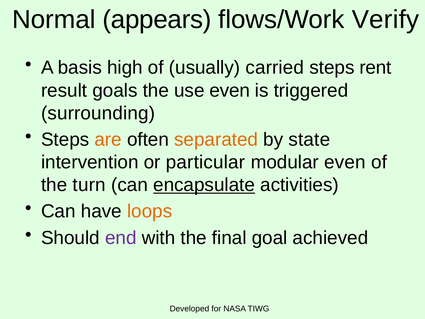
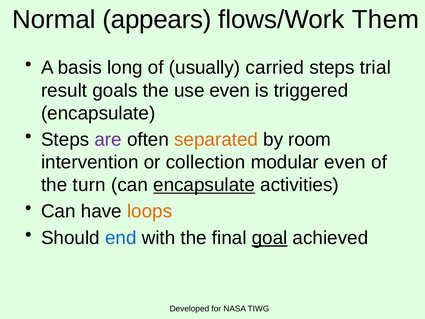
Verify: Verify -> Them
high: high -> long
rent: rent -> trial
surrounding at (98, 113): surrounding -> encapsulate
are colour: orange -> purple
state: state -> room
particular: particular -> collection
end colour: purple -> blue
goal underline: none -> present
